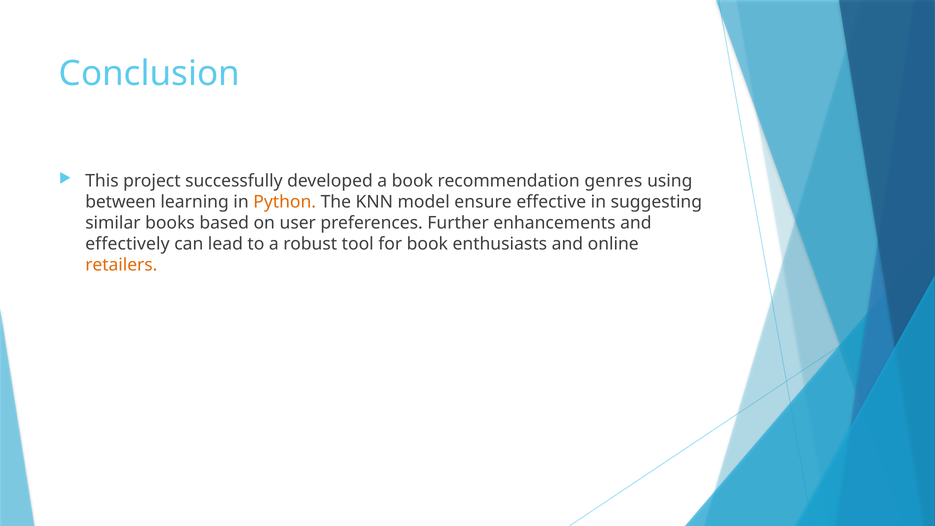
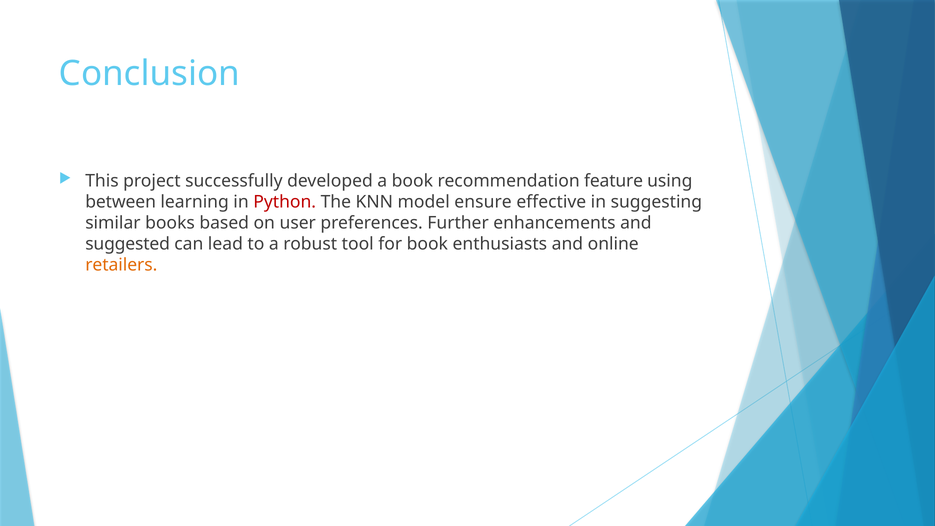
genres: genres -> feature
Python colour: orange -> red
effectively: effectively -> suggested
